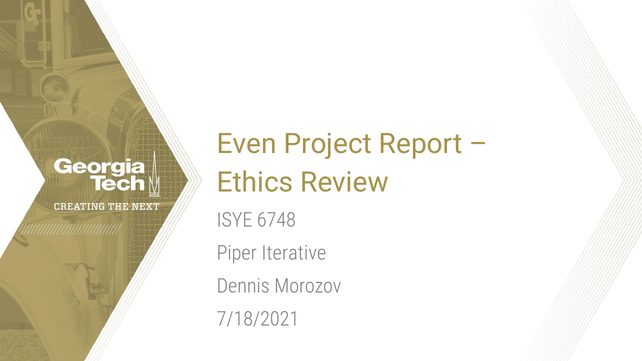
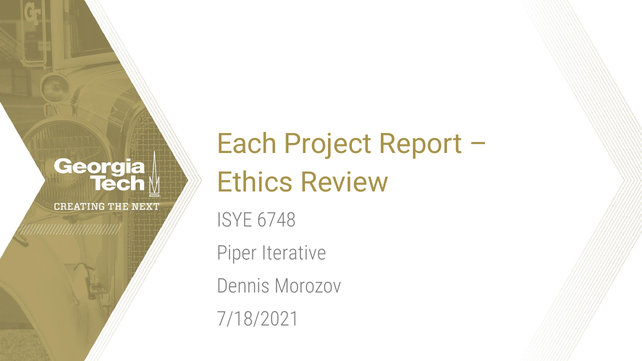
Even: Even -> Each
